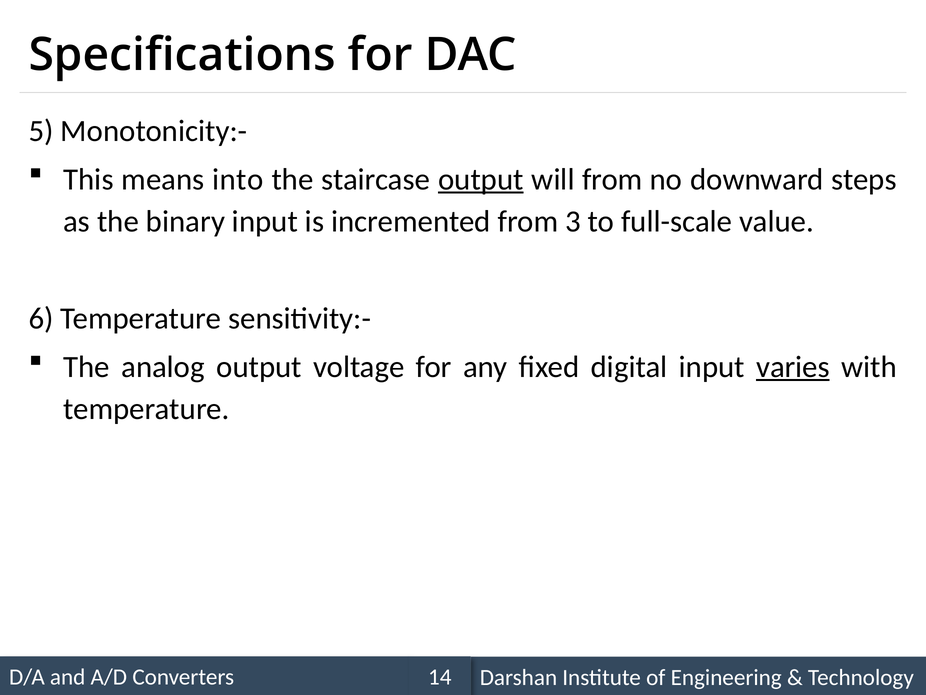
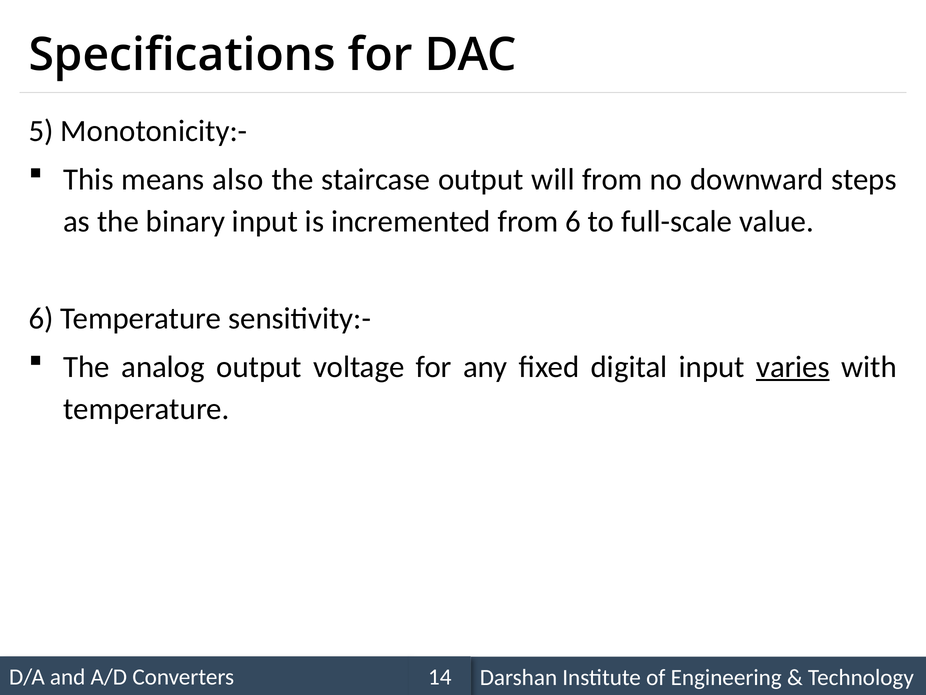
into: into -> also
output at (481, 179) underline: present -> none
from 3: 3 -> 6
